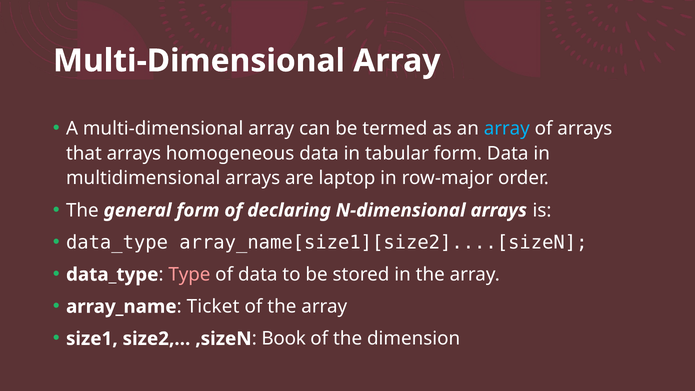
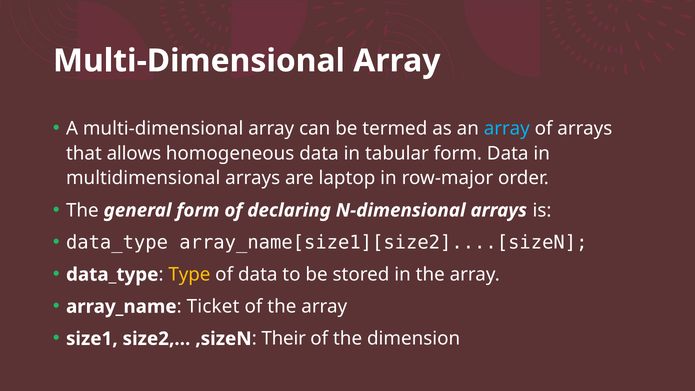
that arrays: arrays -> allows
Type colour: pink -> yellow
Book: Book -> Their
